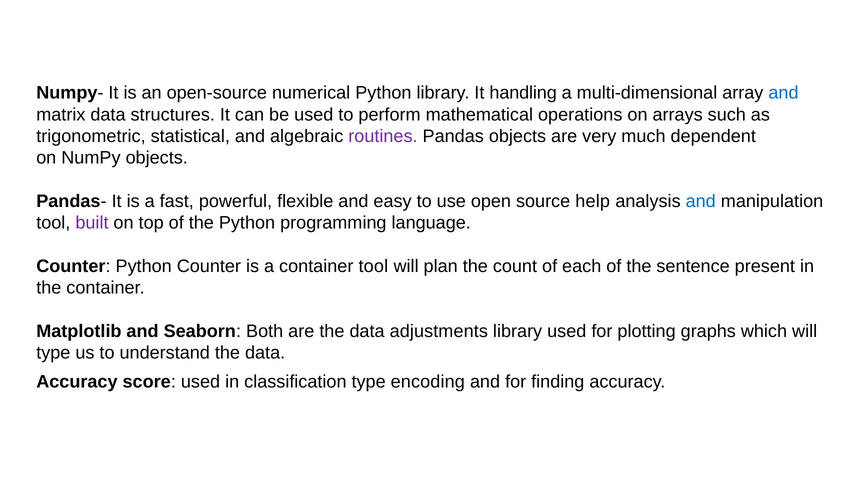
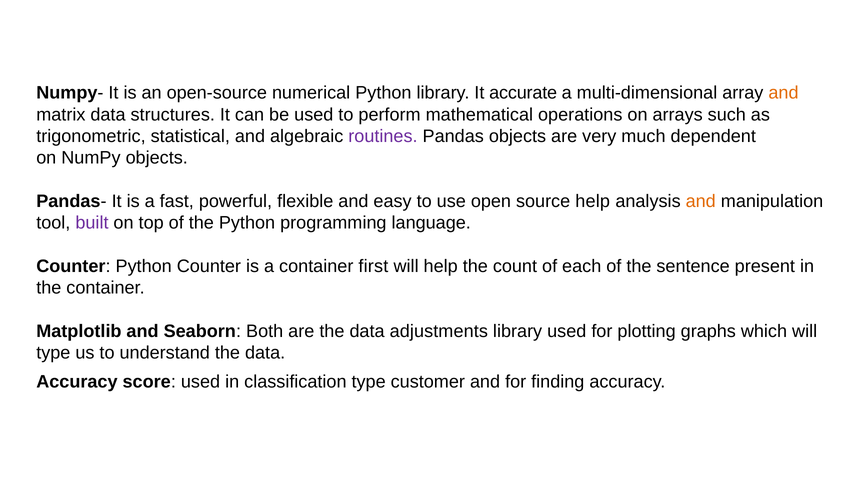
handling: handling -> accurate
and at (783, 93) colour: blue -> orange
and at (701, 201) colour: blue -> orange
container tool: tool -> first
will plan: plan -> help
encoding: encoding -> customer
